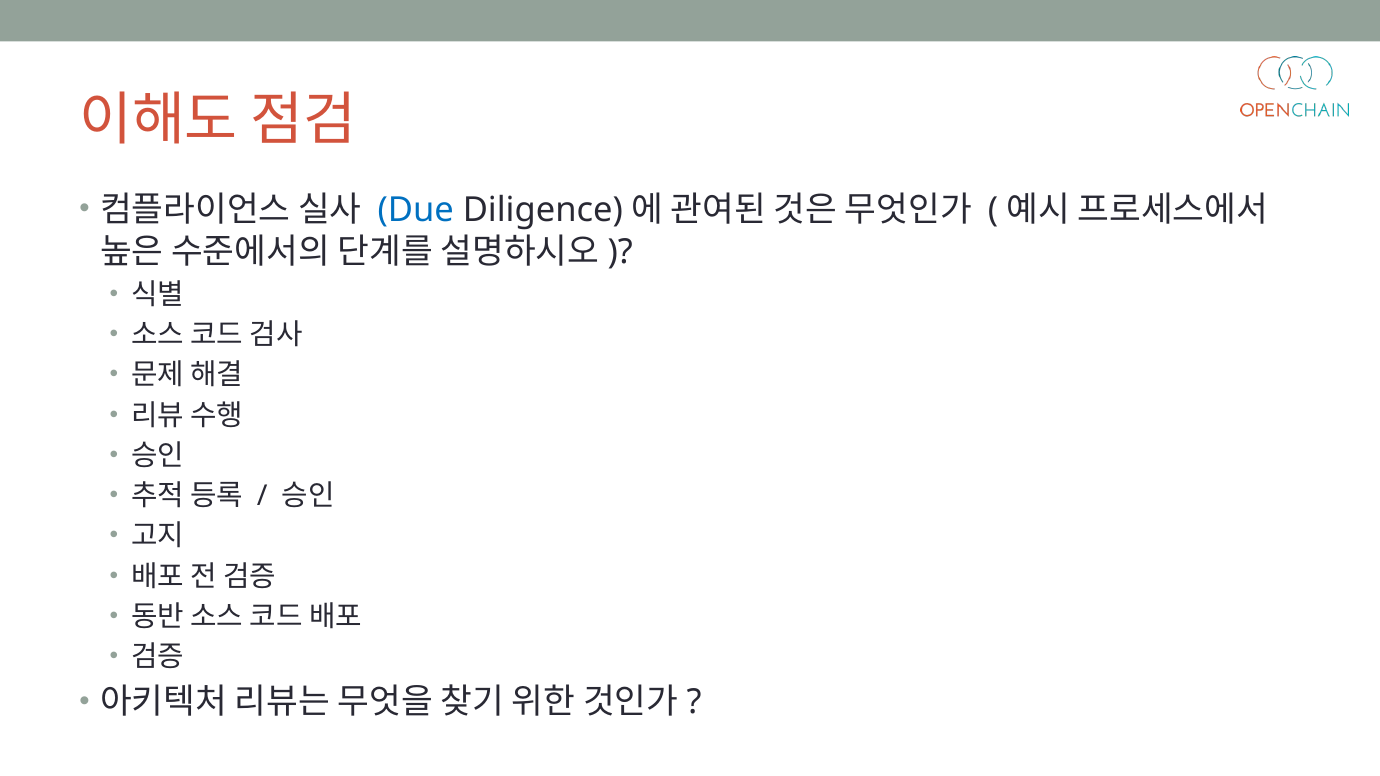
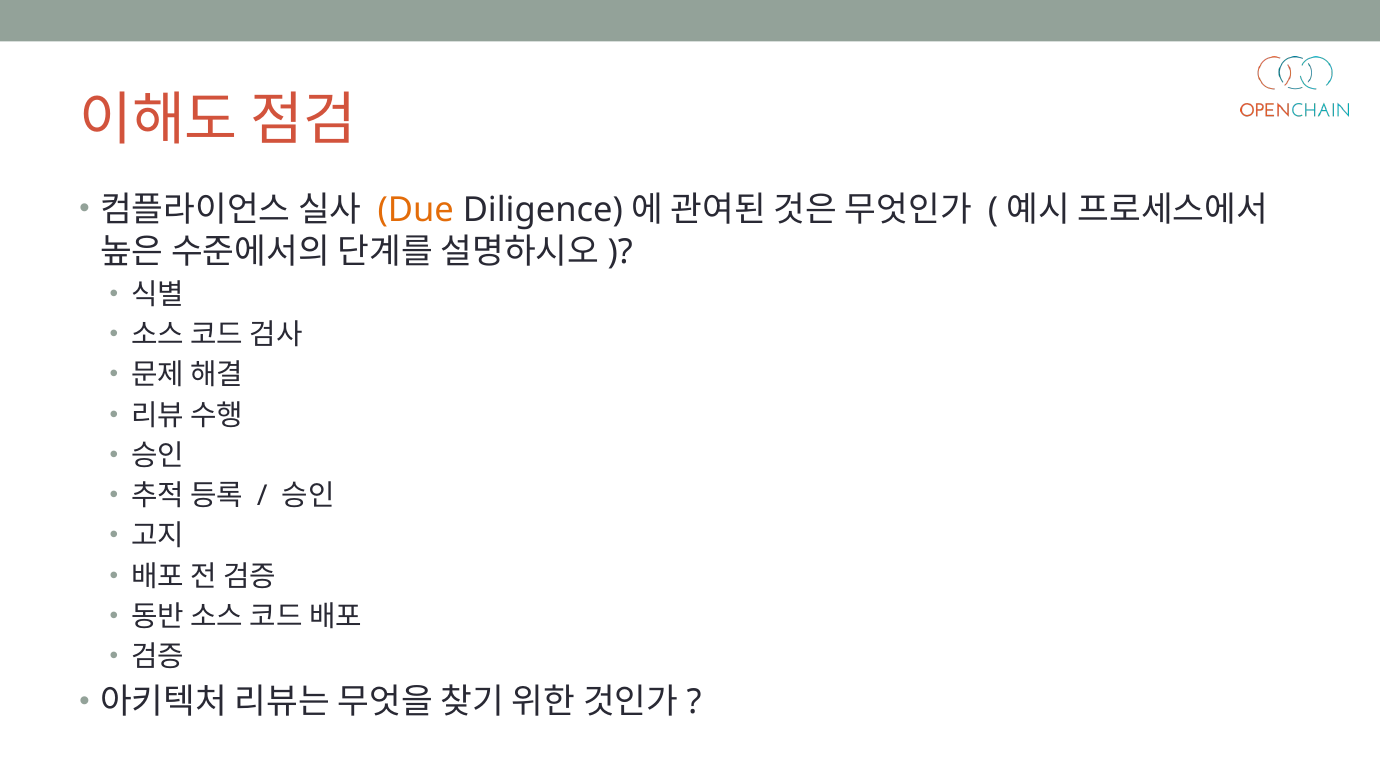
Due colour: blue -> orange
